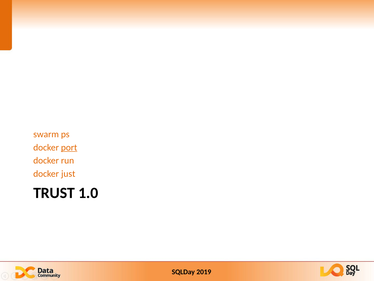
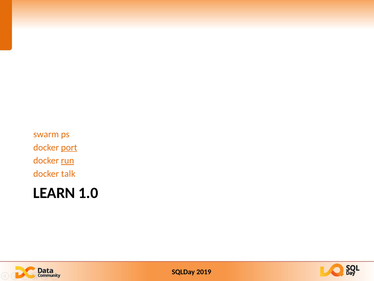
run underline: none -> present
just: just -> talk
TRUST: TRUST -> LEARN
